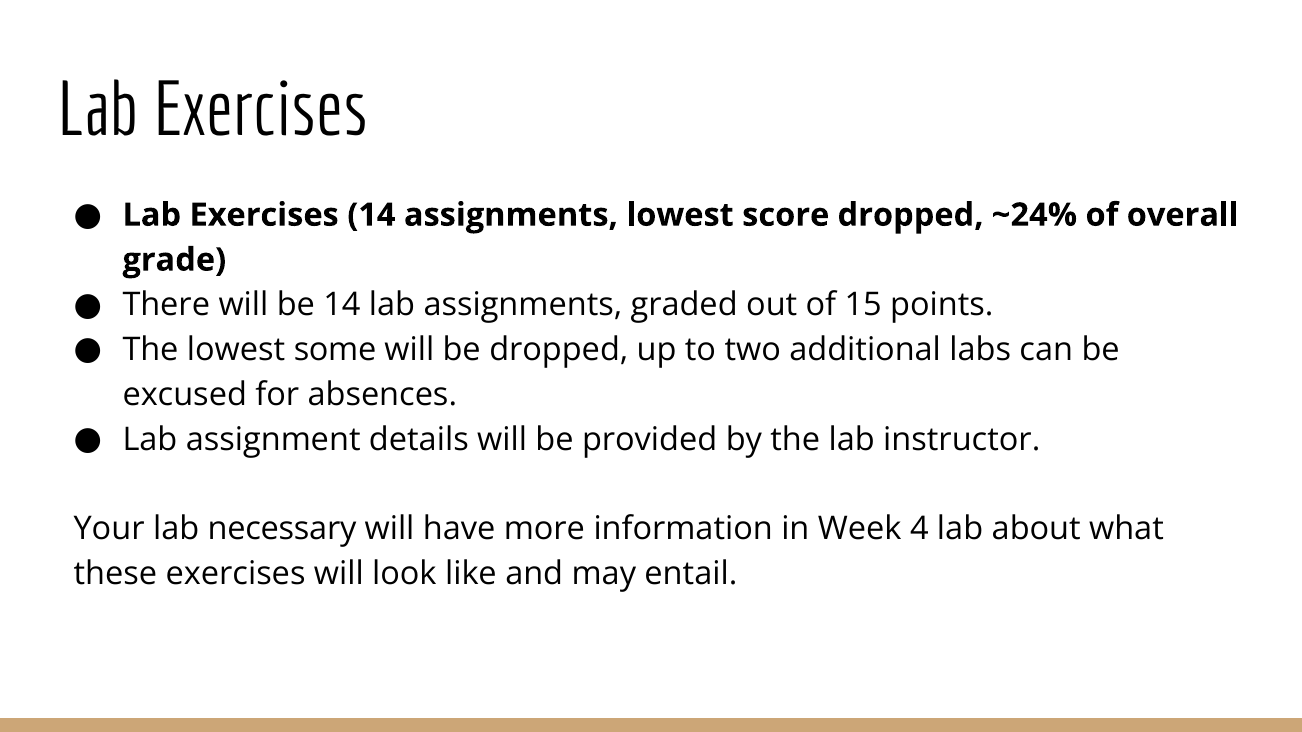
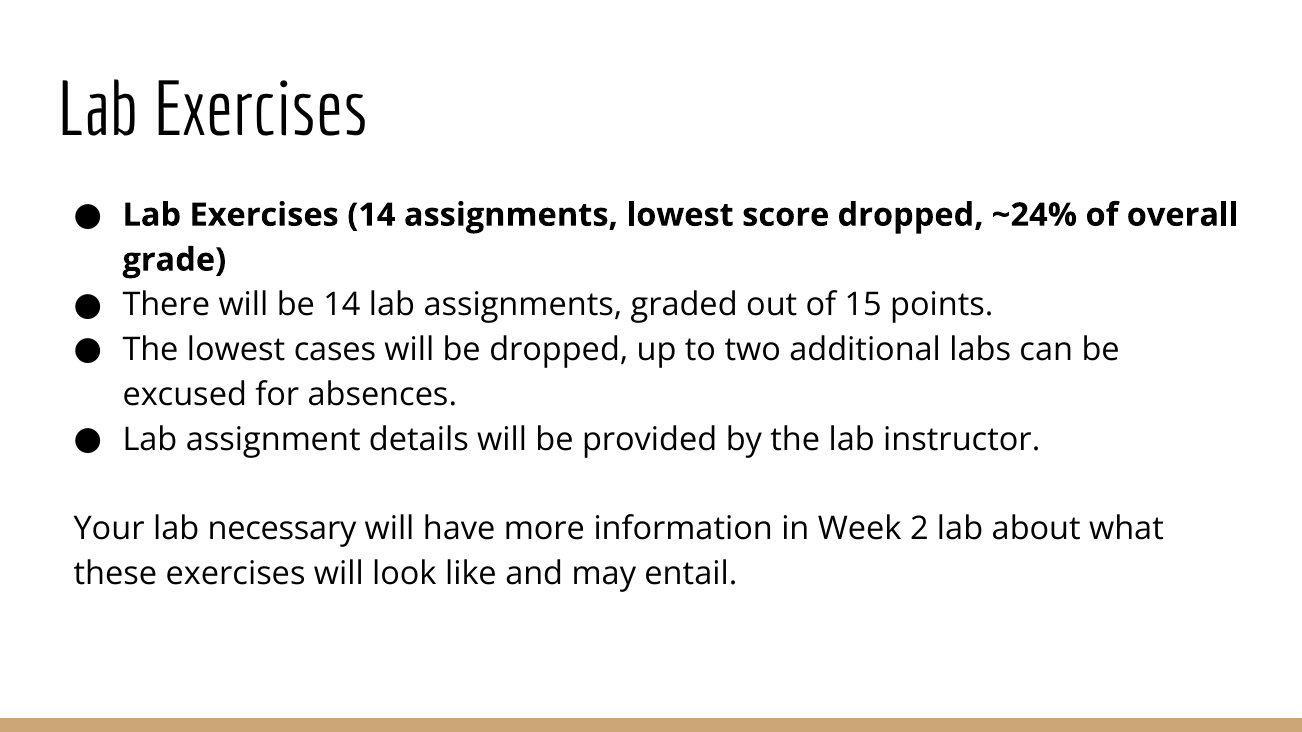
some: some -> cases
4: 4 -> 2
